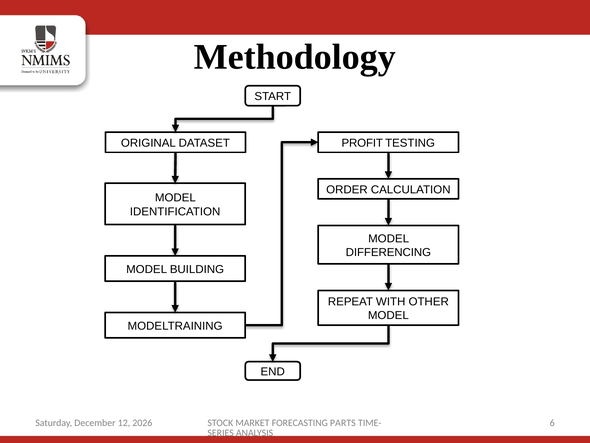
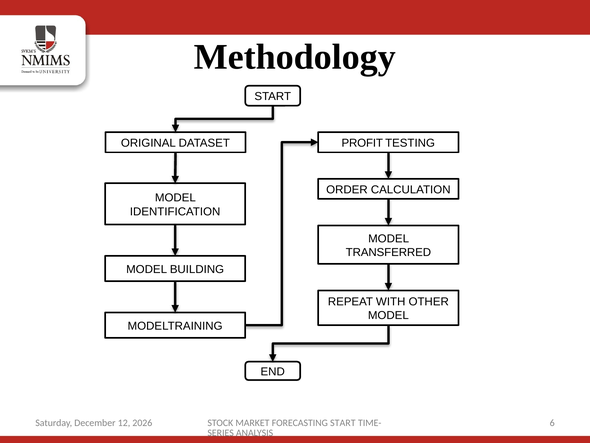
DIFFERENCING: DIFFERENCING -> TRANSFERRED
FORECASTING PARTS: PARTS -> START
